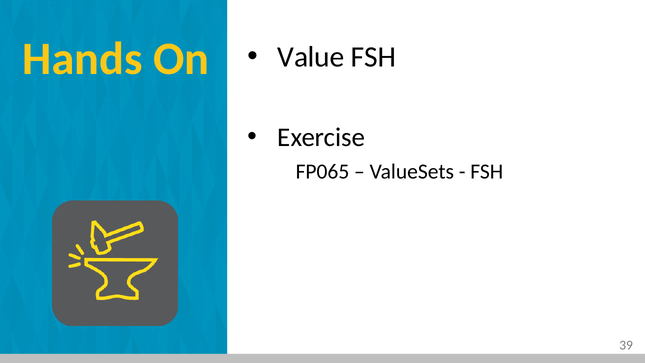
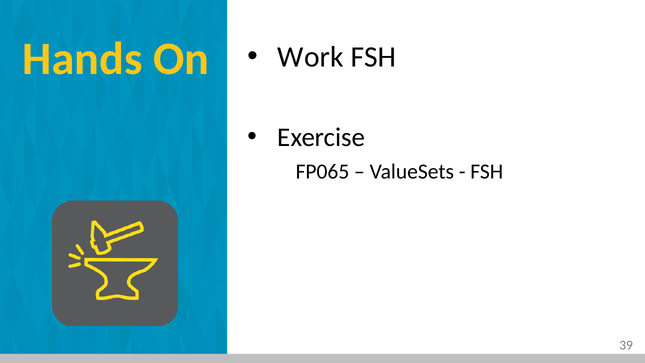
Value: Value -> Work
